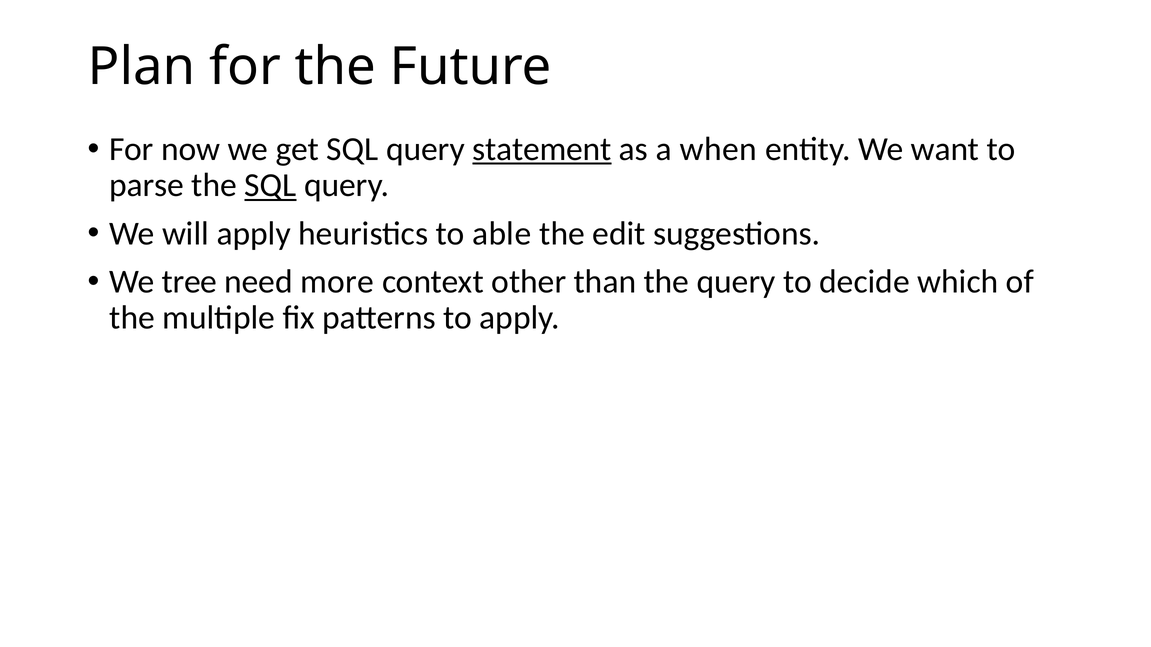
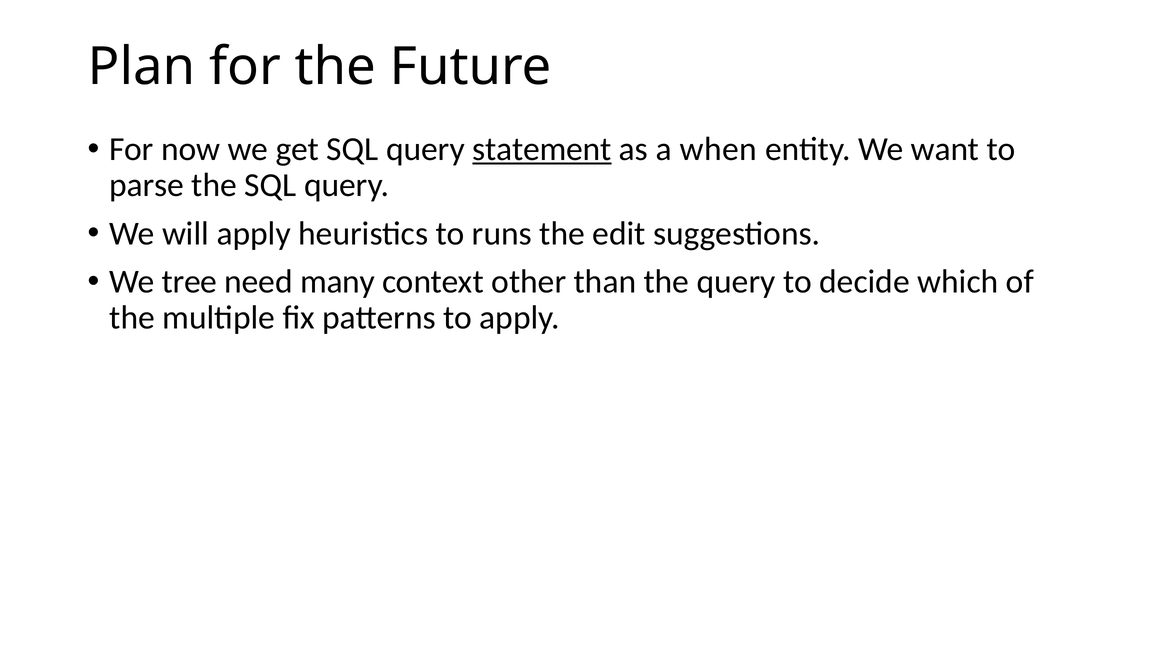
SQL at (270, 186) underline: present -> none
able: able -> runs
more: more -> many
